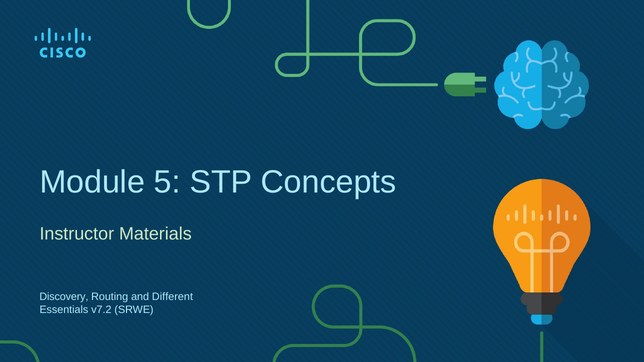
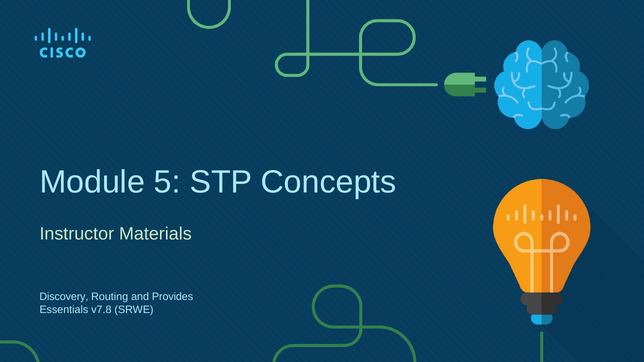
Different: Different -> Provides
v7.2: v7.2 -> v7.8
